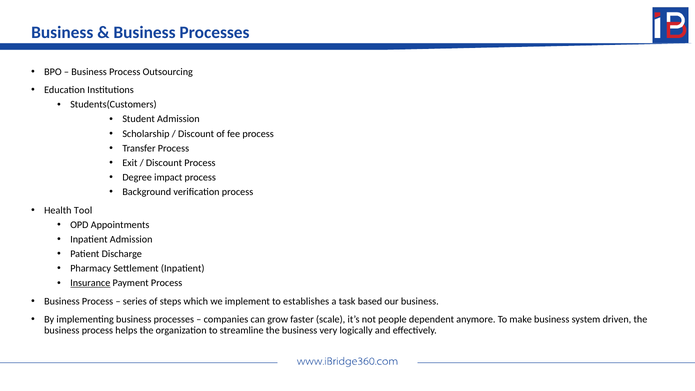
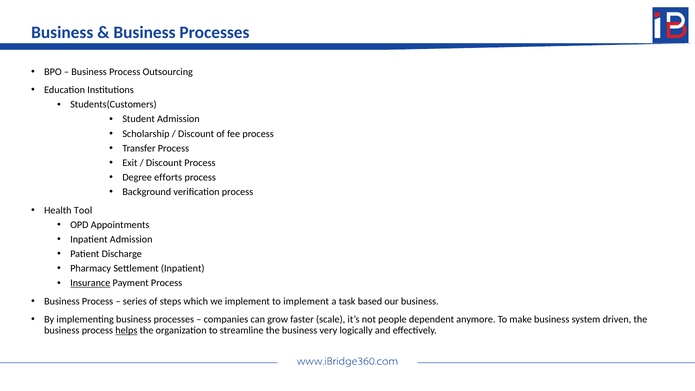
impact: impact -> efforts
to establishes: establishes -> implement
helps underline: none -> present
